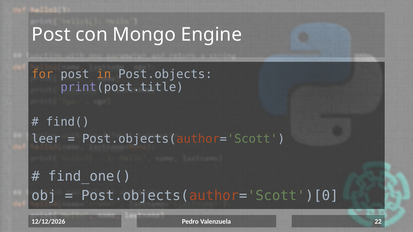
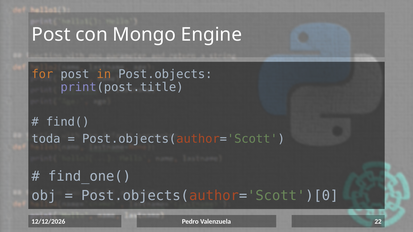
leer: leer -> toda
